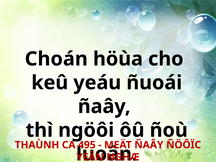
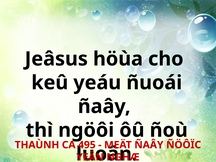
Choán: Choán -> Jeâsus
